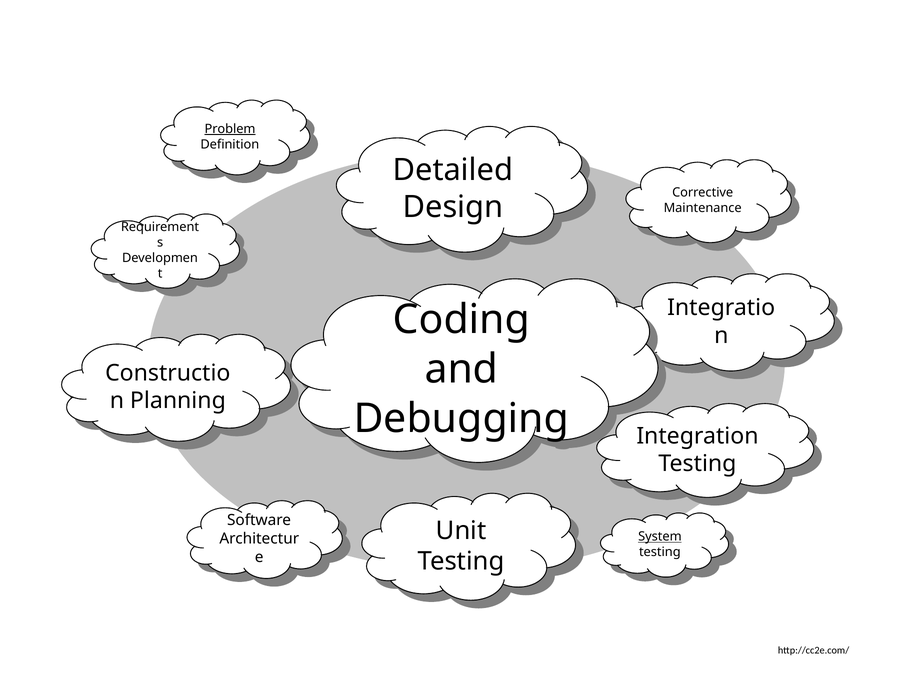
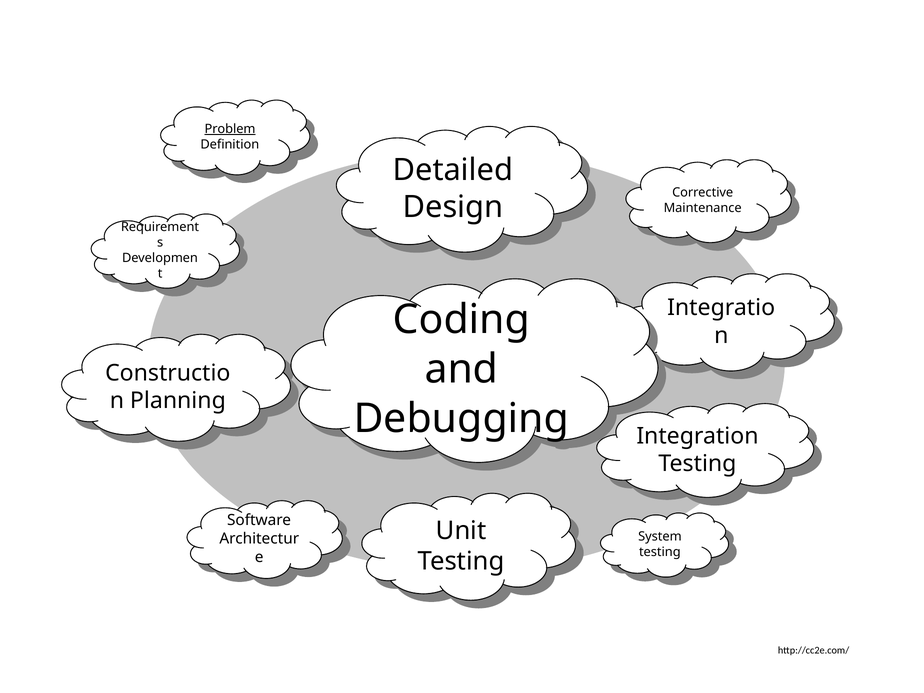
System at (660, 537) underline: present -> none
